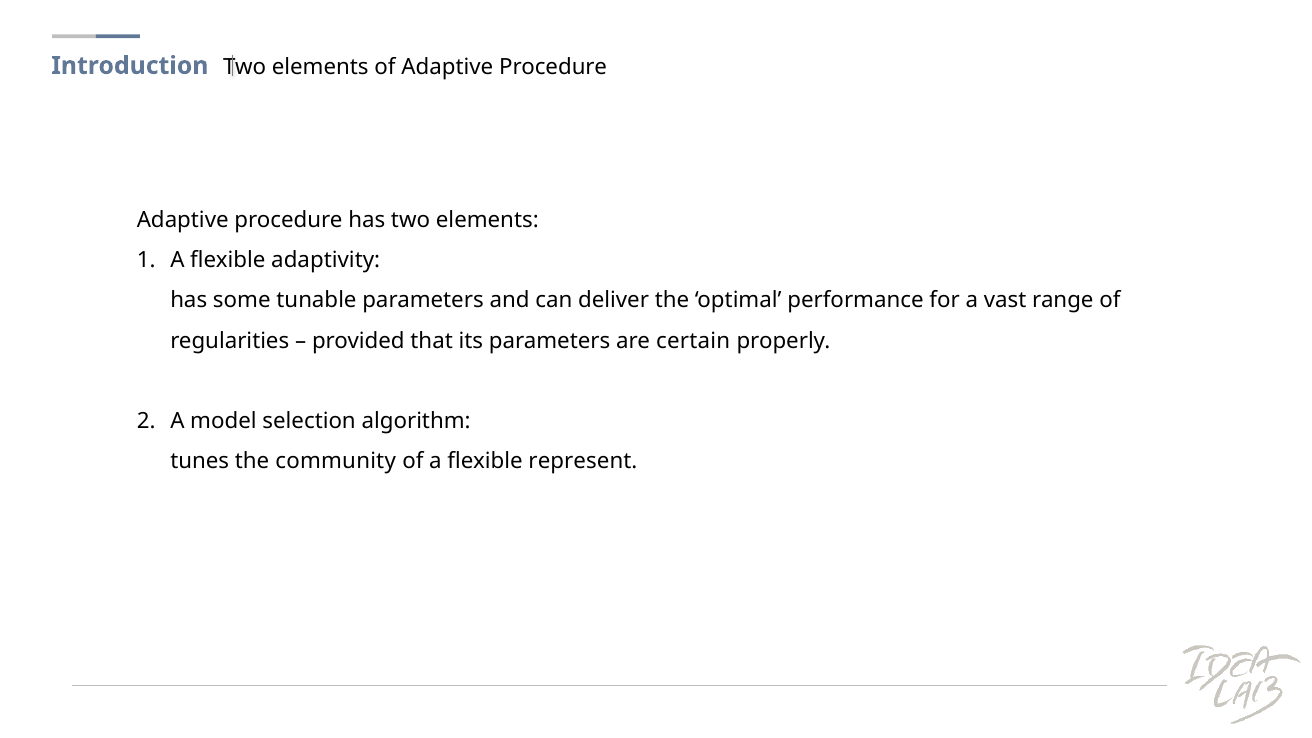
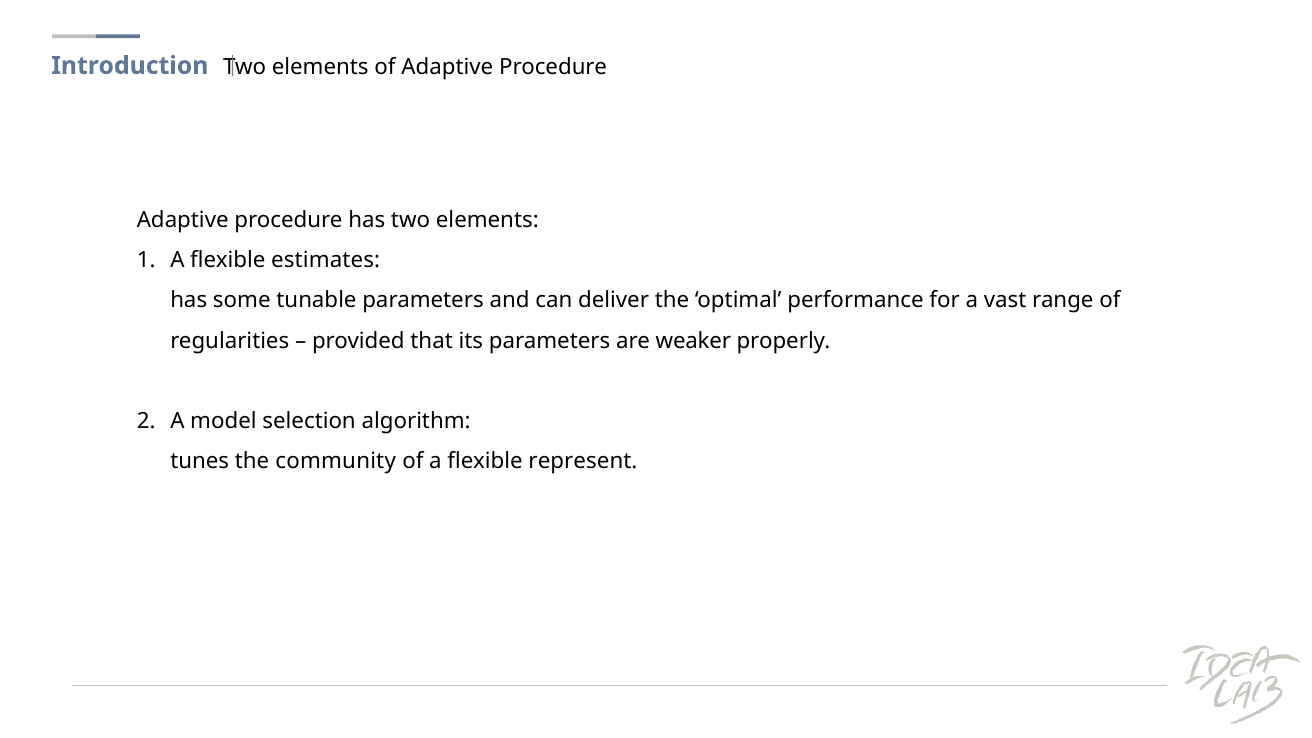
adaptivity: adaptivity -> estimates
certain: certain -> weaker
